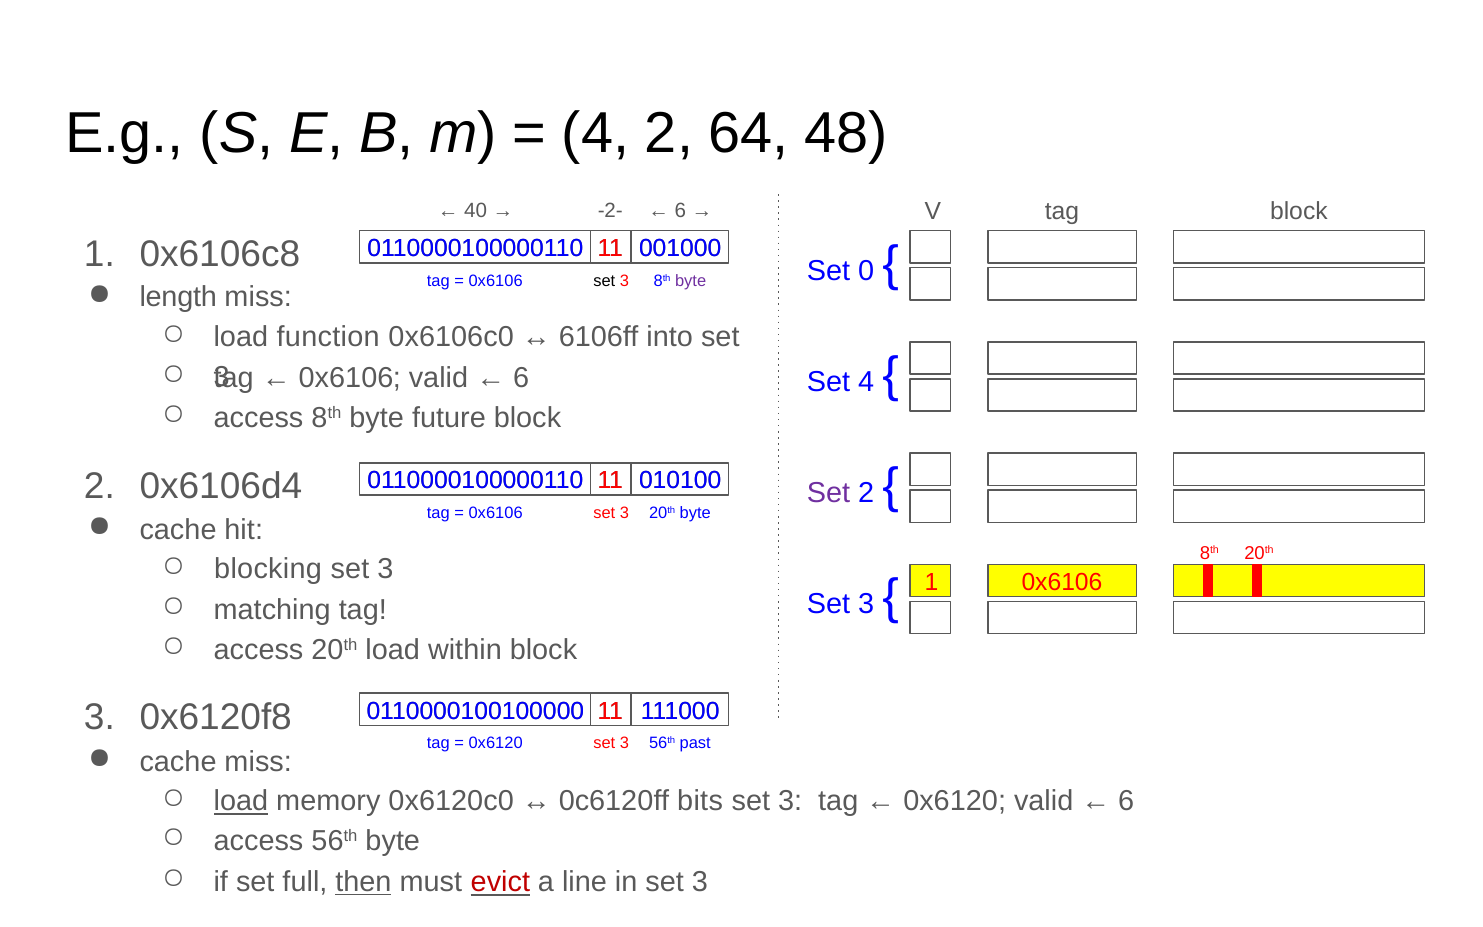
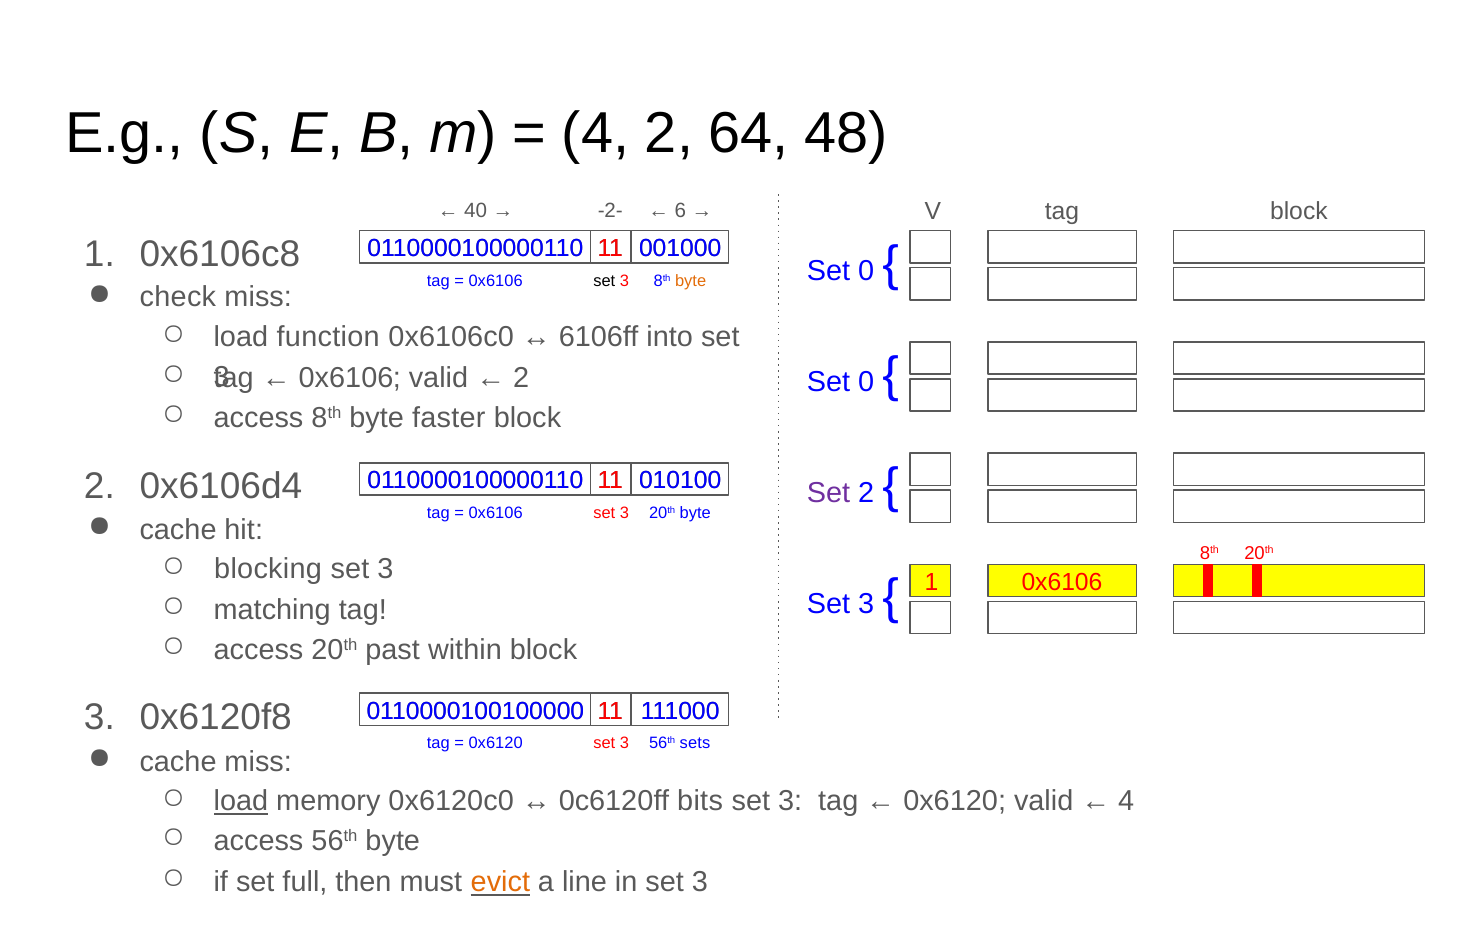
byte at (691, 281) colour: purple -> orange
length: length -> check
6 at (521, 378): 6 -> 2
4 at (866, 382): 4 -> 0
future: future -> faster
20th load: load -> past
past: past -> sets
6 at (1126, 801): 6 -> 4
then underline: present -> none
evict colour: red -> orange
